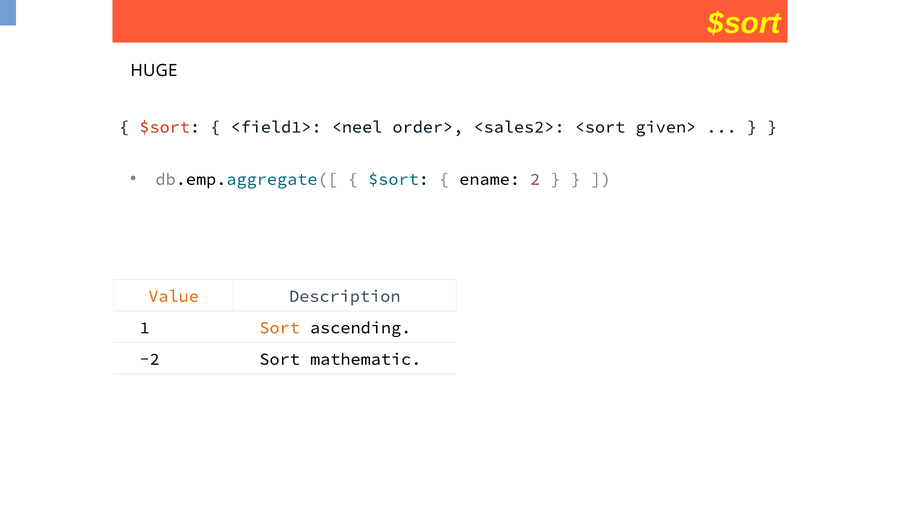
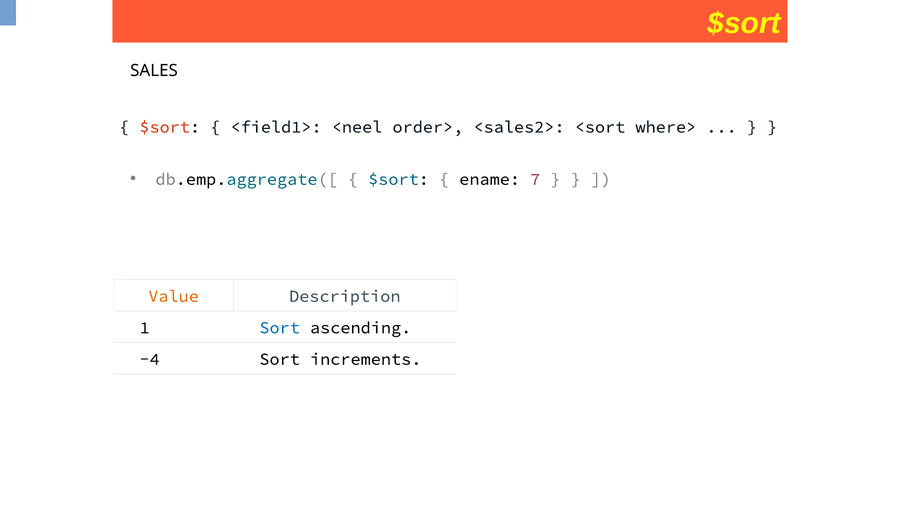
HUGE: HUGE -> SALES
given>: given> -> where>
2: 2 -> 7
Sort at (280, 328) colour: orange -> blue
-2: -2 -> -4
mathematic: mathematic -> increments
